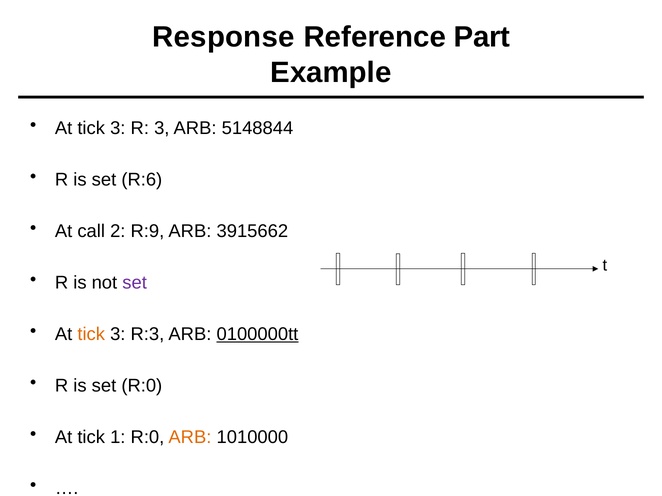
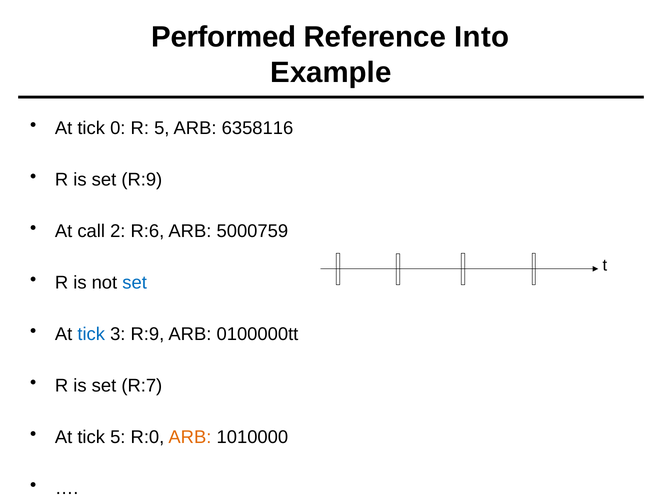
Response: Response -> Performed
Part: Part -> Into
3 at (118, 128): 3 -> 0
R 3: 3 -> 5
5148844: 5148844 -> 6358116
set R:6: R:6 -> R:9
R:9: R:9 -> R:6
3915662: 3915662 -> 5000759
set at (135, 283) colour: purple -> blue
tick at (91, 334) colour: orange -> blue
3 R:3: R:3 -> R:9
0100000tt underline: present -> none
set R:0: R:0 -> R:7
tick 1: 1 -> 5
